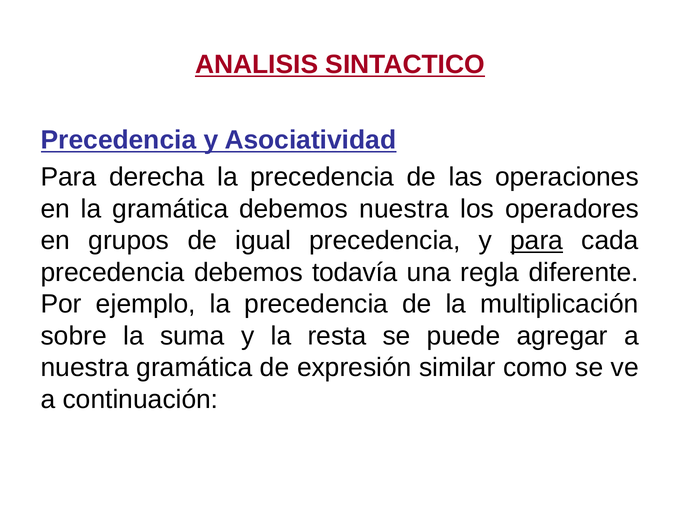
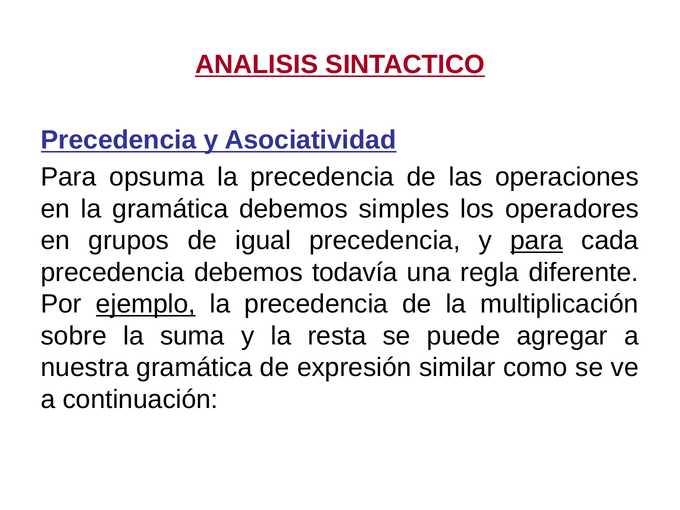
derecha: derecha -> opsuma
debemos nuestra: nuestra -> simples
ejemplo underline: none -> present
